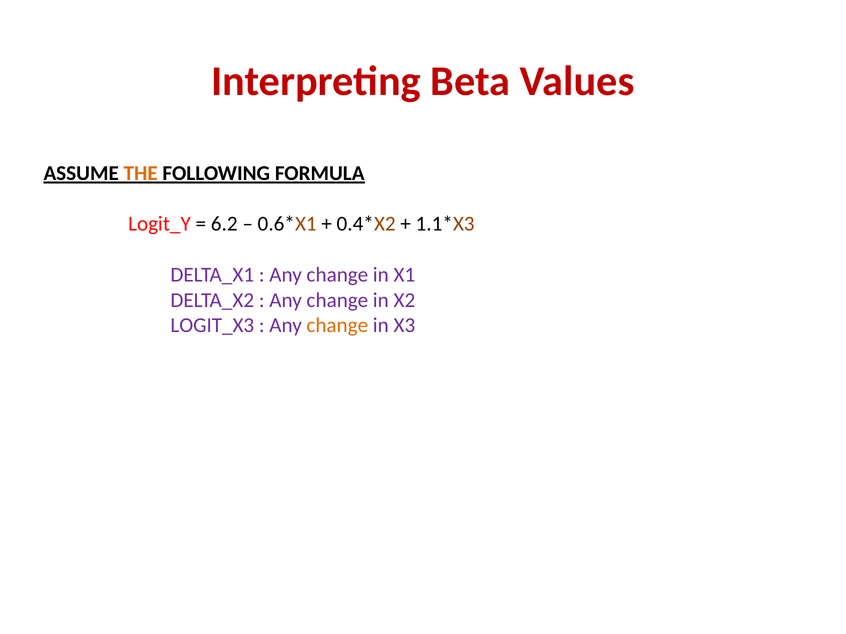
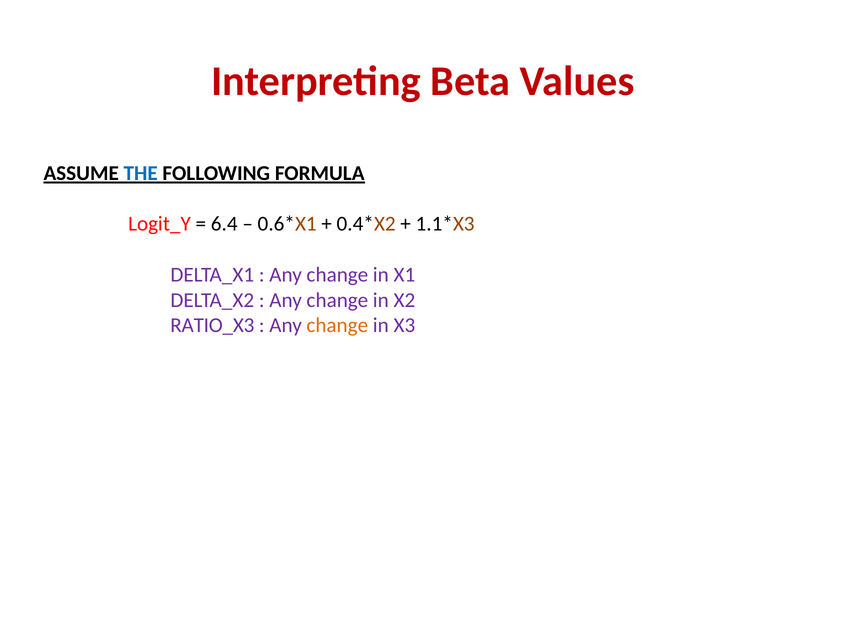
THE colour: orange -> blue
6.2: 6.2 -> 6.4
LOGIT_X3: LOGIT_X3 -> RATIO_X3
